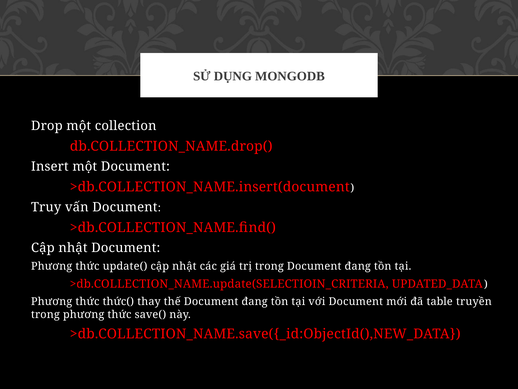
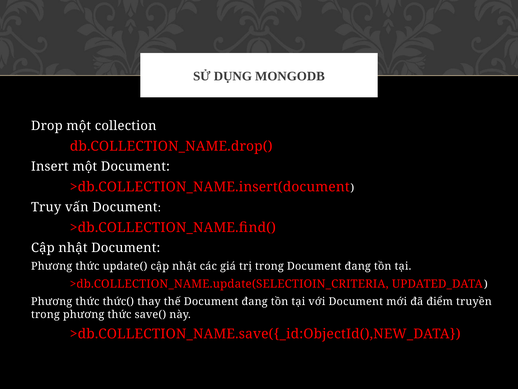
table: table -> điểm
